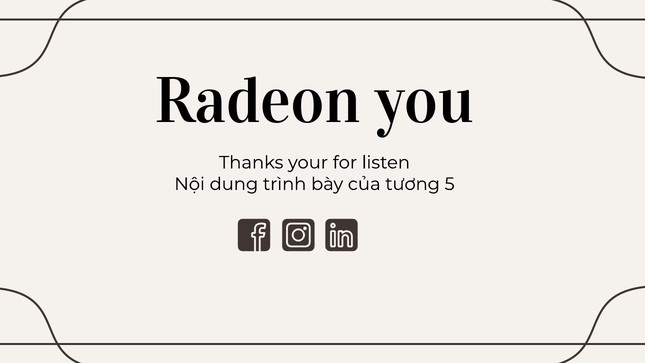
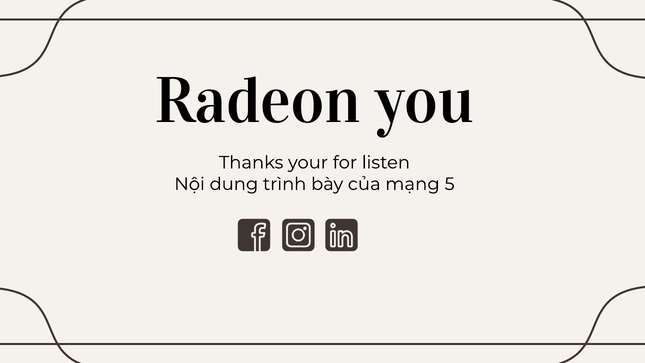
tương: tương -> mạng
